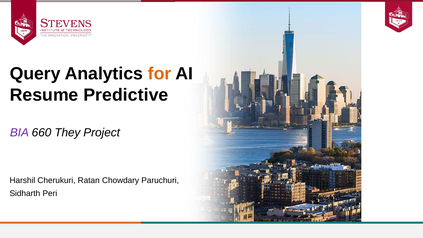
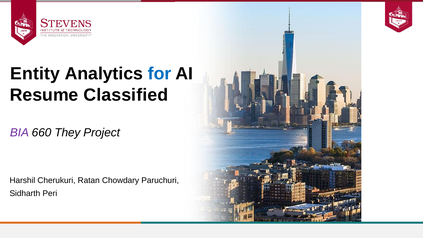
Query: Query -> Entity
for colour: orange -> blue
Predictive: Predictive -> Classified
